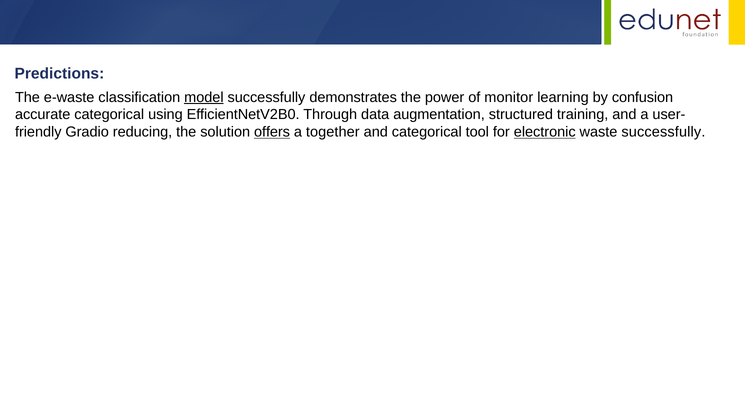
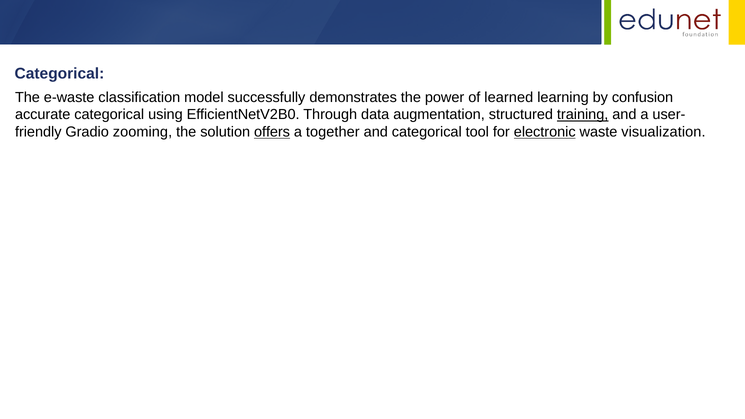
Predictions at (59, 74): Predictions -> Categorical
model underline: present -> none
monitor: monitor -> learned
training underline: none -> present
reducing: reducing -> zooming
waste successfully: successfully -> visualization
